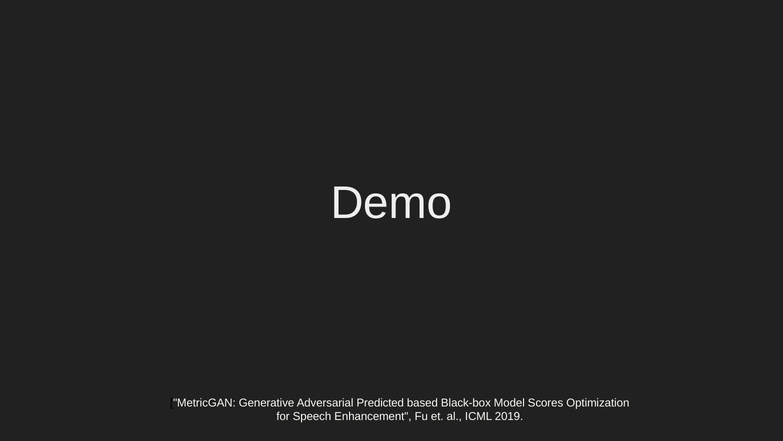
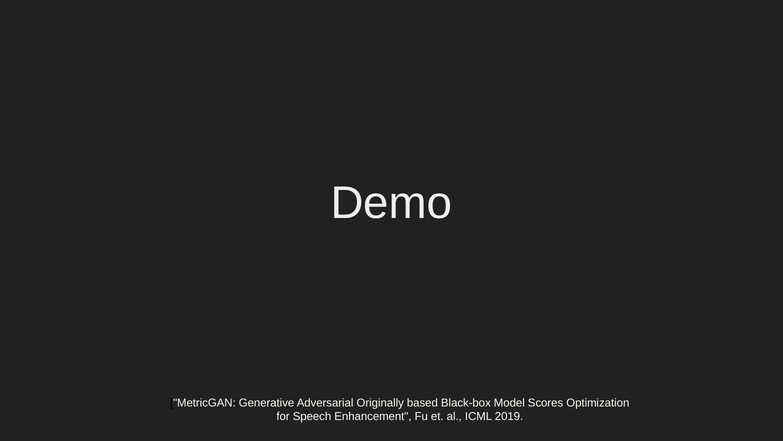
Predicted: Predicted -> Originally
